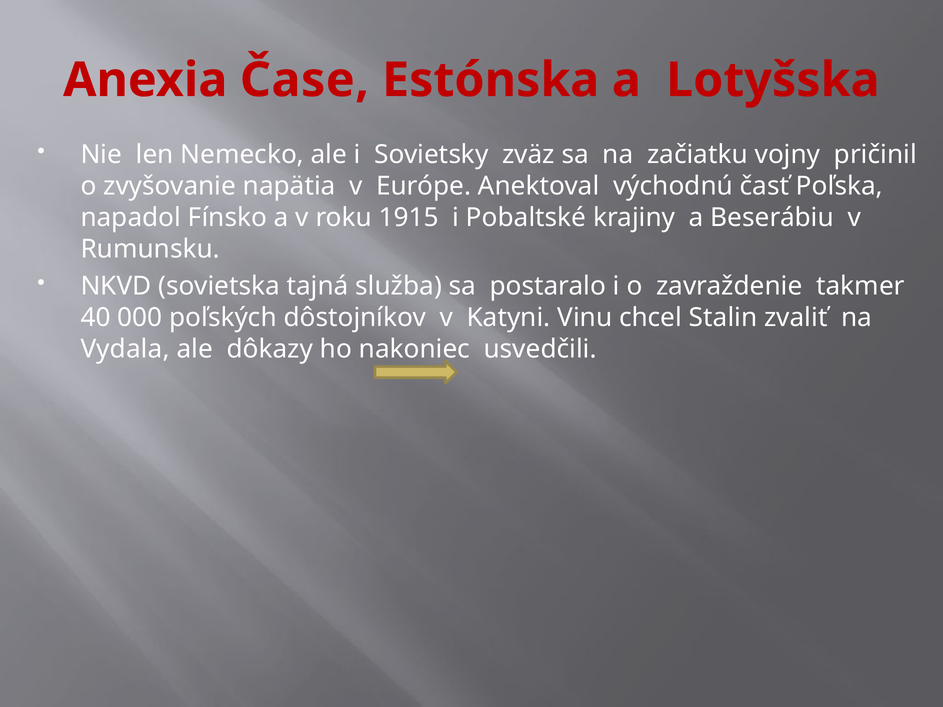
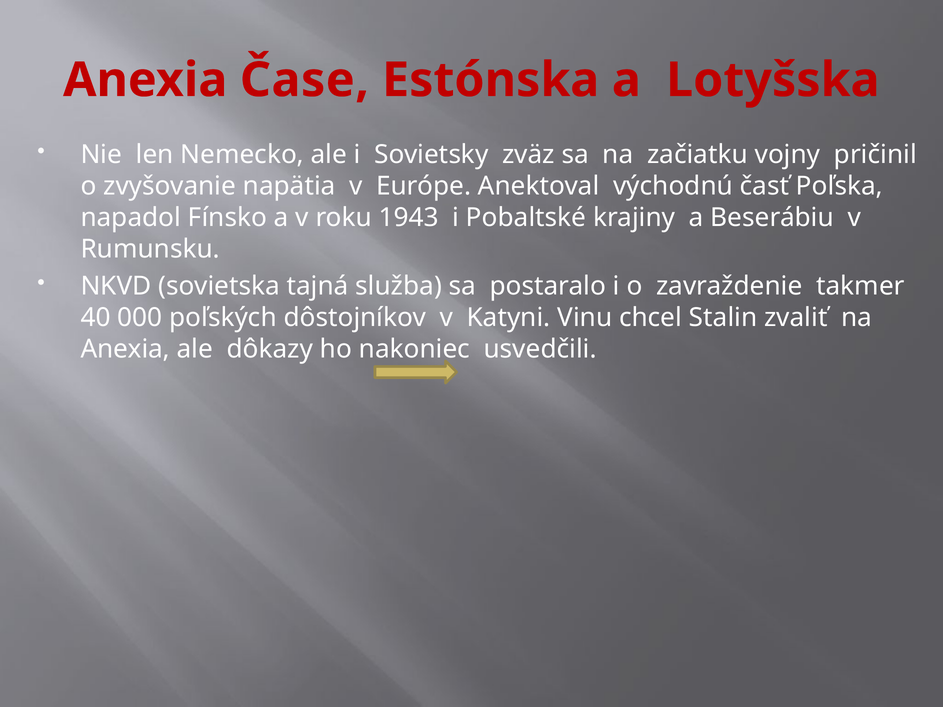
1915: 1915 -> 1943
Vydala at (125, 349): Vydala -> Anexia
